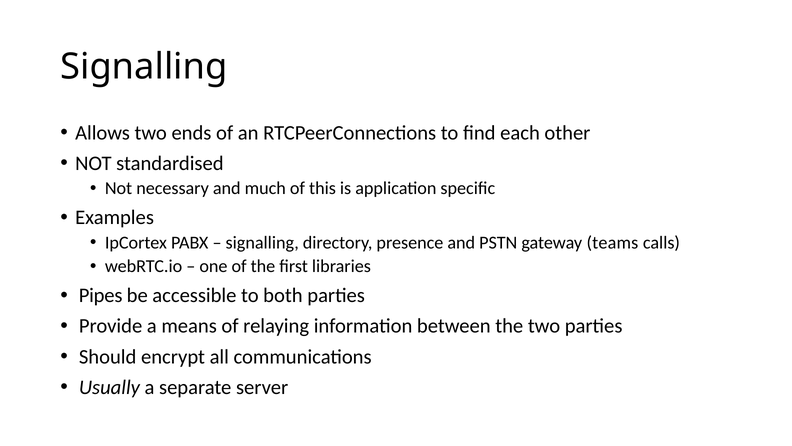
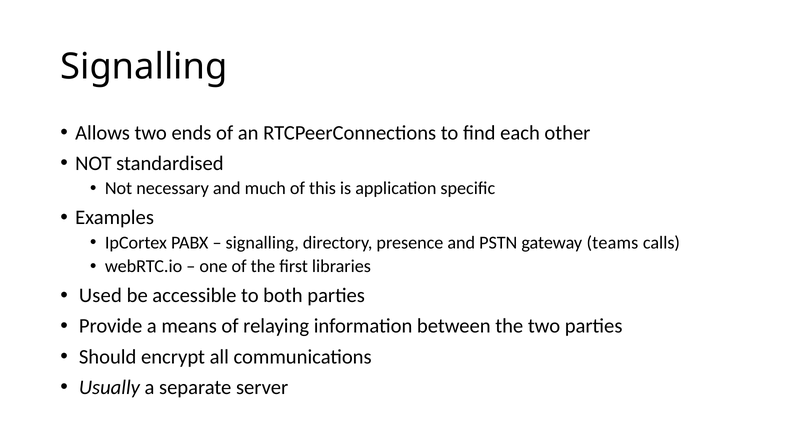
Pipes: Pipes -> Used
